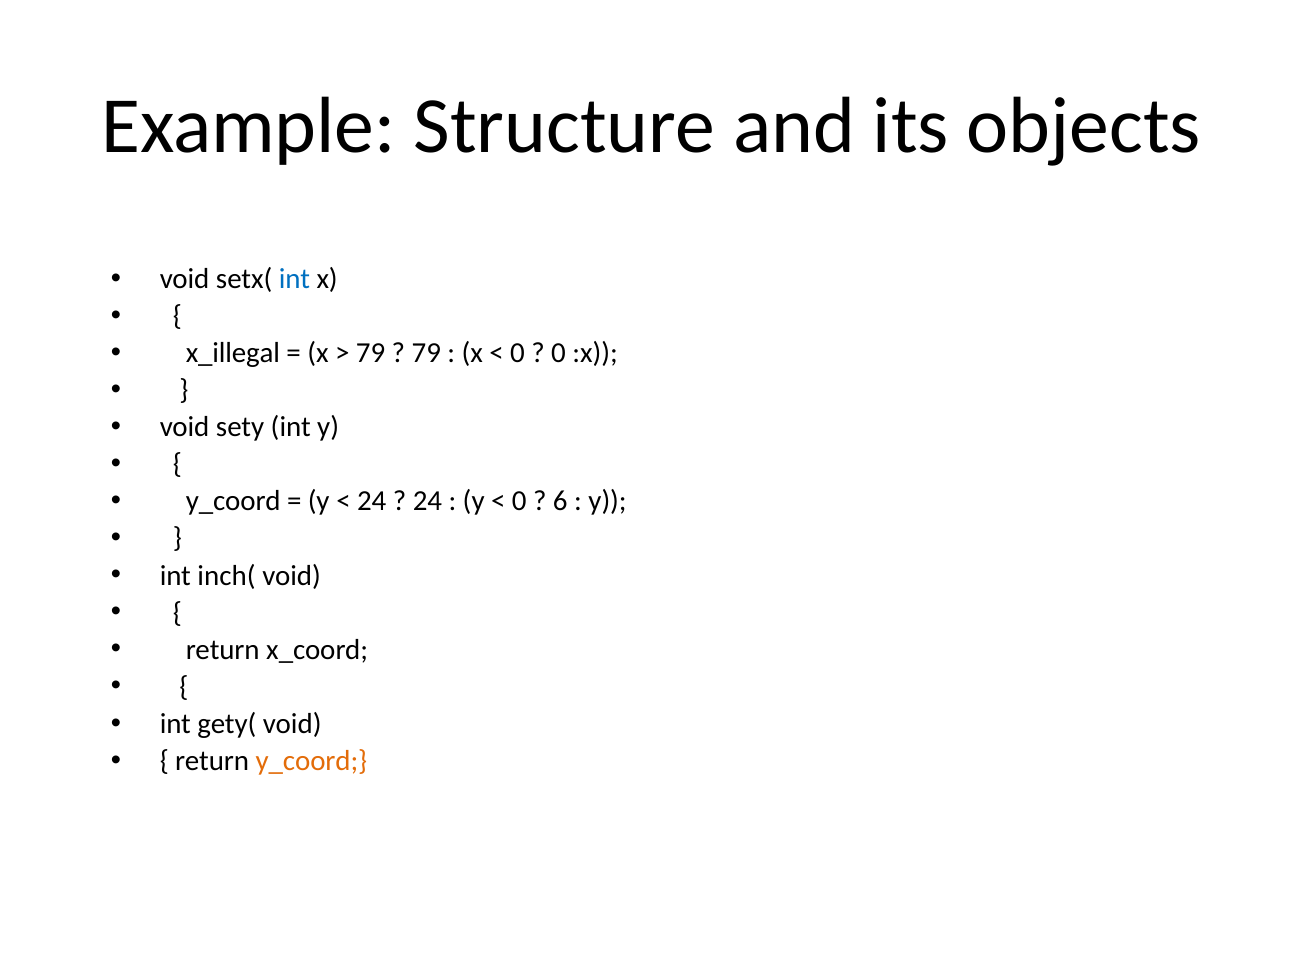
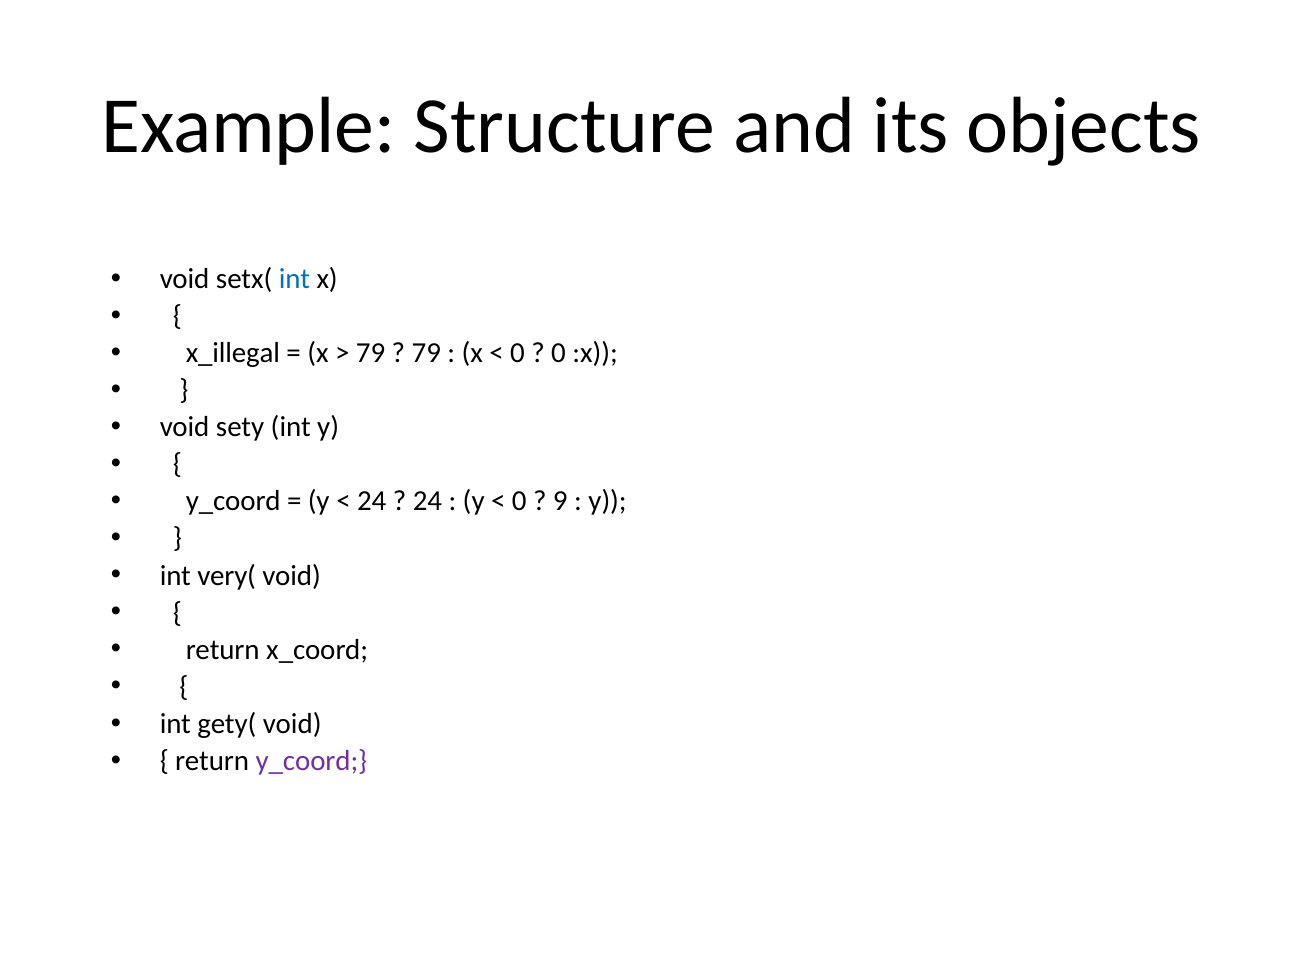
6: 6 -> 9
inch(: inch( -> very(
y_coord at (311, 761) colour: orange -> purple
